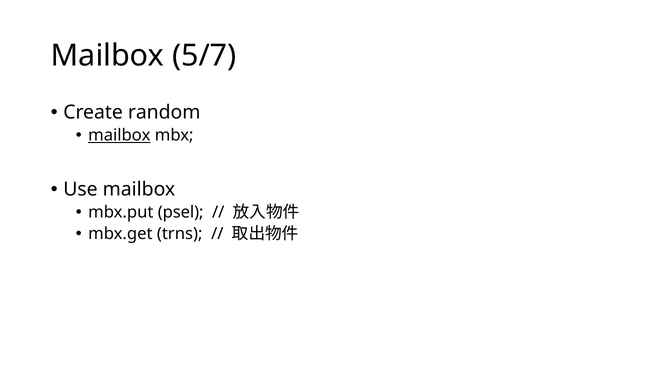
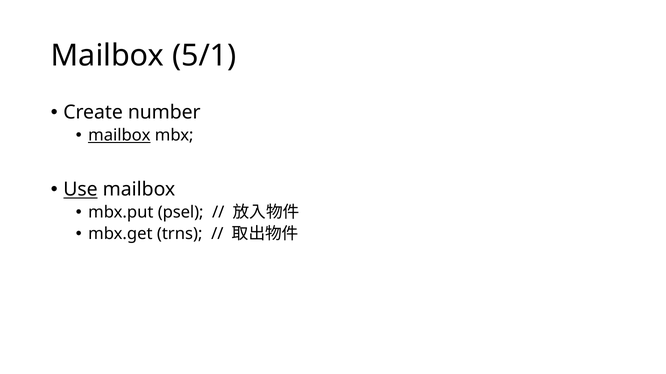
5/7: 5/7 -> 5/1
random: random -> number
Use underline: none -> present
